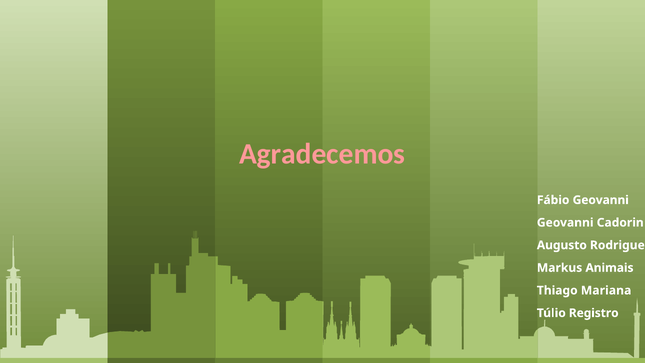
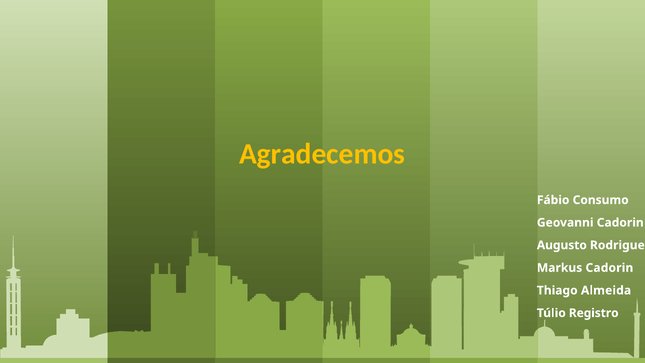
Agradecemos colour: pink -> yellow
Fábio Geovanni: Geovanni -> Consumo
Markus Animais: Animais -> Cadorin
Mariana: Mariana -> Almeida
